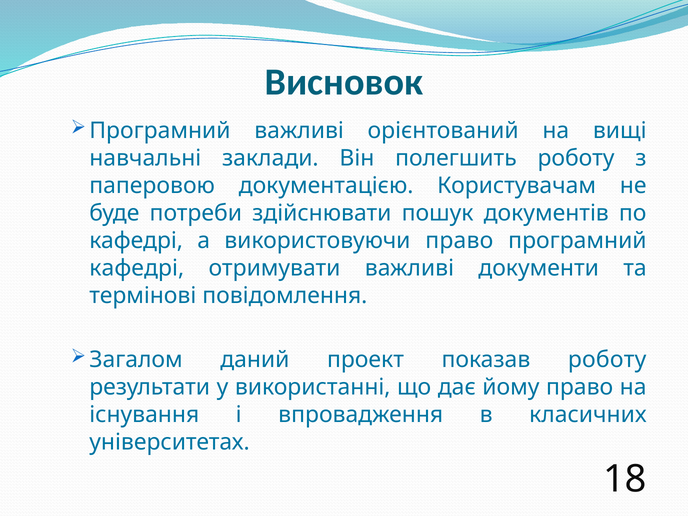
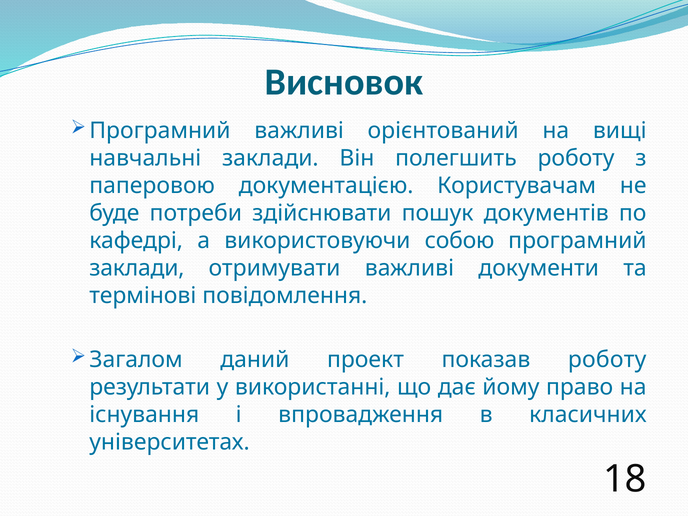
використовуючи право: право -> собою
кафедрі at (137, 268): кафедрі -> заклади
